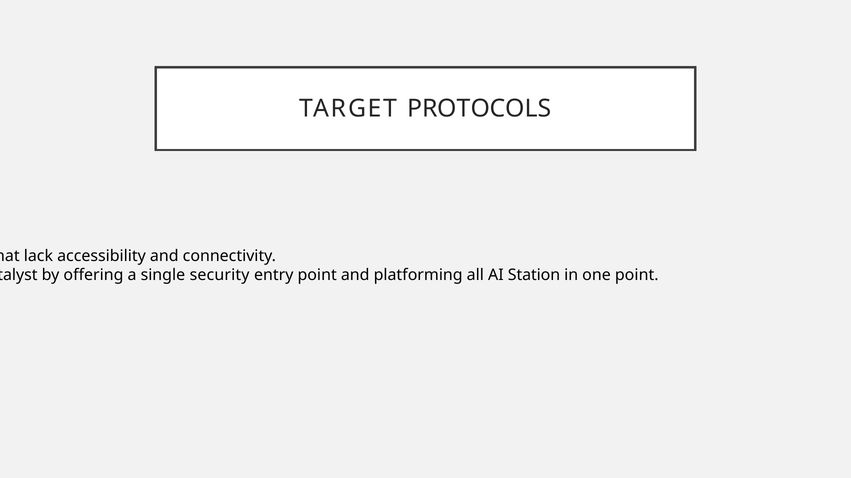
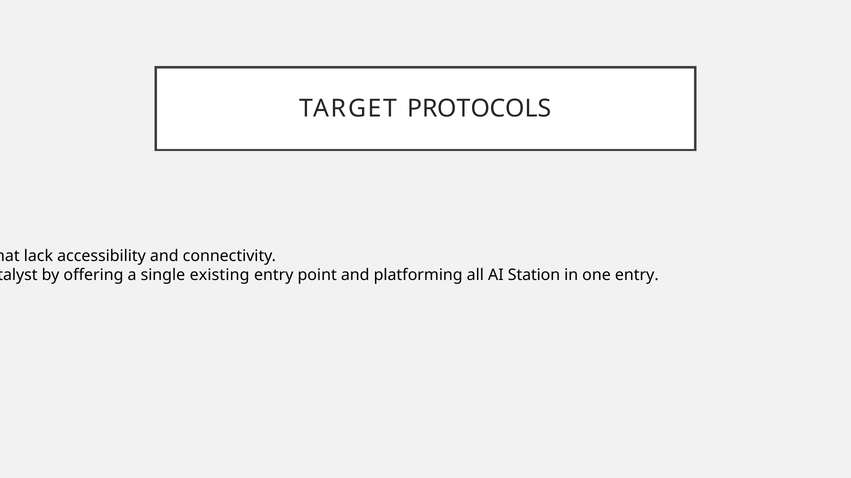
security: security -> existing
one point: point -> entry
